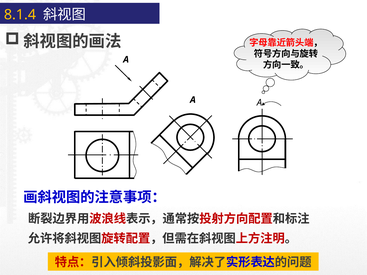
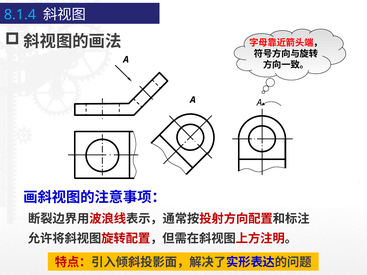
8.1.4 colour: yellow -> light blue
